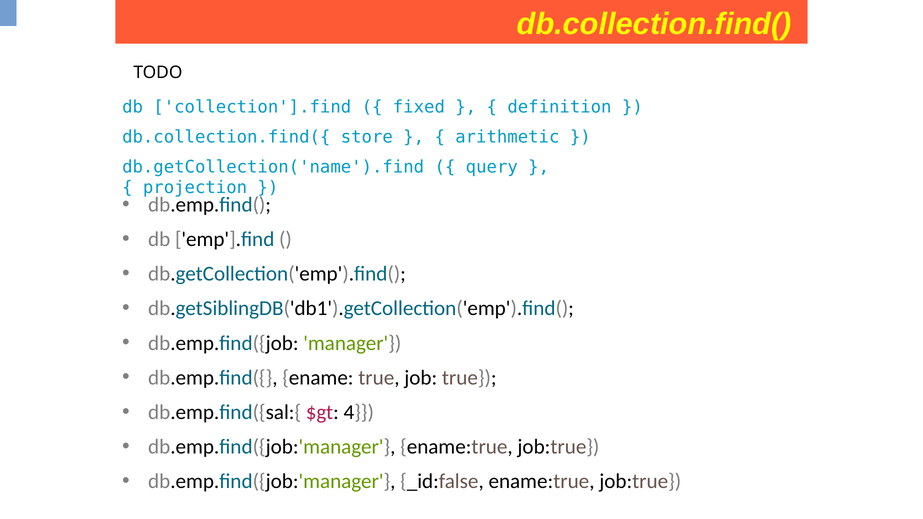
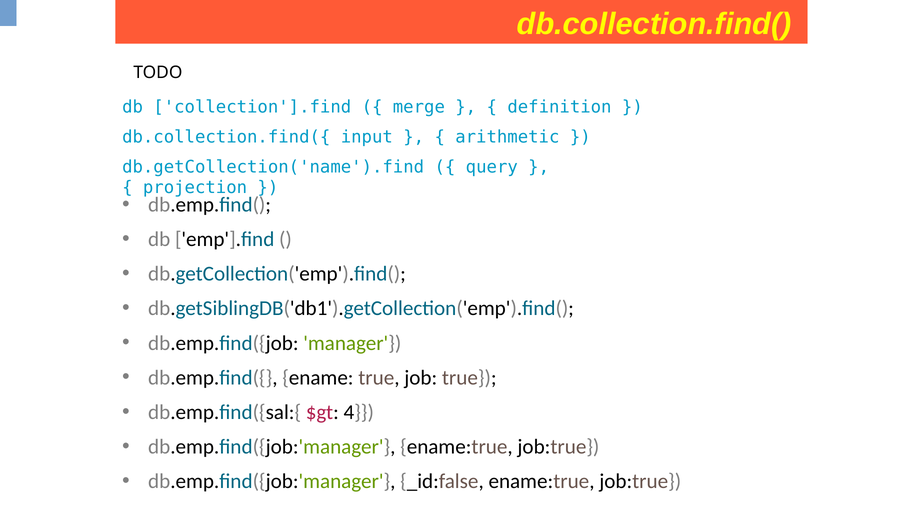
fixed: fixed -> merge
store: store -> input
